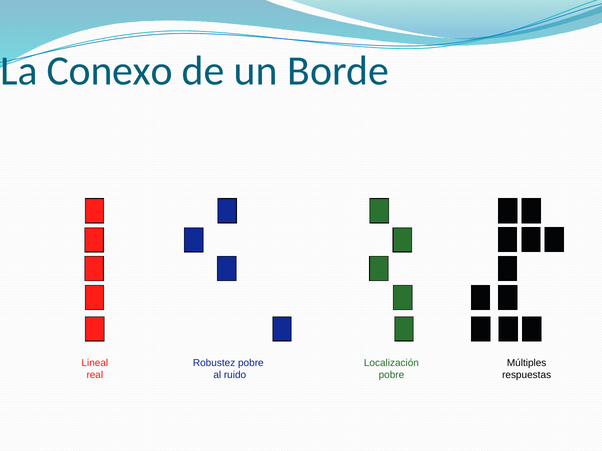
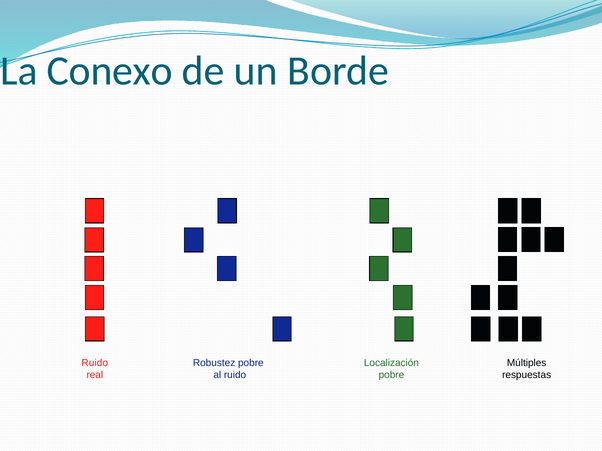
Lineal at (95, 363): Lineal -> Ruido
